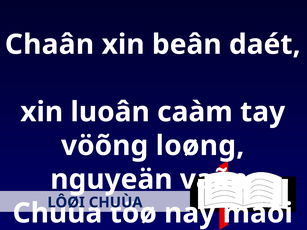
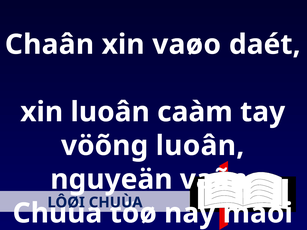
beân: beân -> vaøo
vöõng loøng: loøng -> luoân
